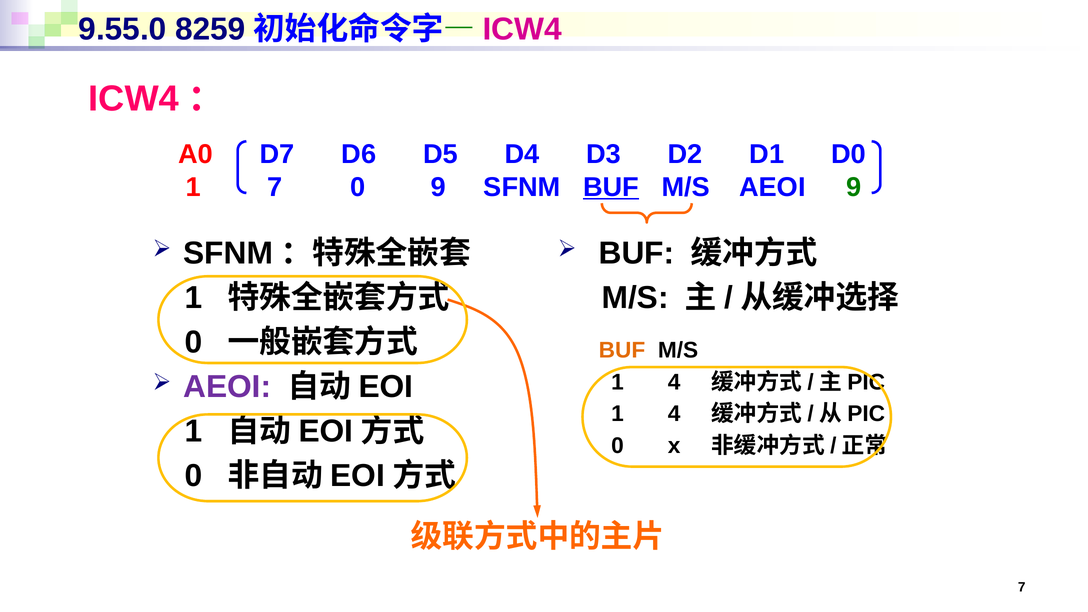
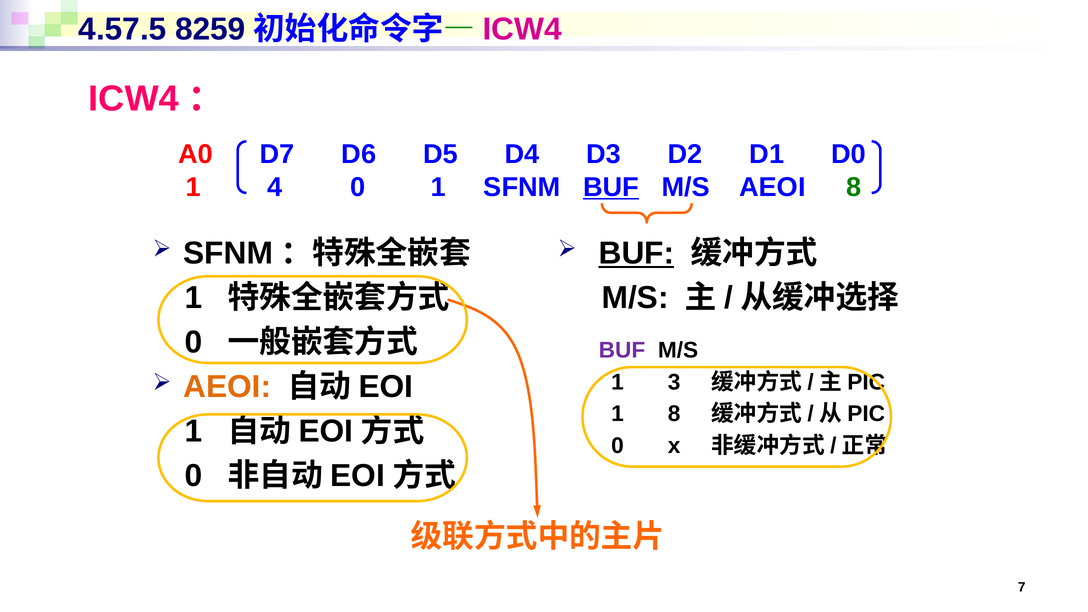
9.55.0: 9.55.0 -> 4.57.5
1 7: 7 -> 4
0 9: 9 -> 1
AEOI 9: 9 -> 8
BUF at (636, 253) underline: none -> present
BUF at (622, 350) colour: orange -> purple
4 at (674, 382): 4 -> 3
AEOI at (227, 387) colour: purple -> orange
4 at (674, 414): 4 -> 8
